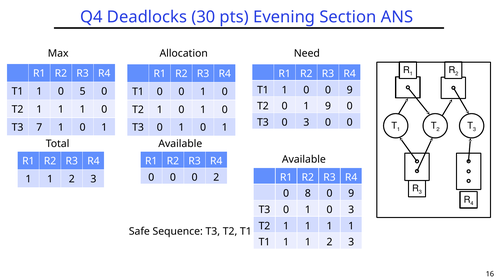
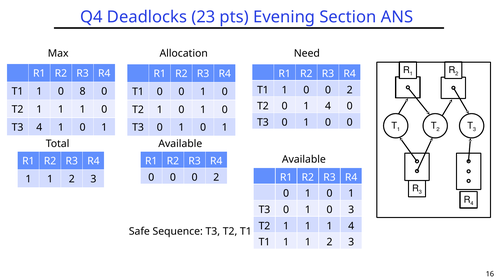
30: 30 -> 23
1 0 0 9: 9 -> 2
5: 5 -> 8
0 1 9: 9 -> 4
3 at (306, 122): 3 -> 1
T3 7: 7 -> 4
8 at (308, 194): 8 -> 1
9 at (351, 194): 9 -> 1
1 1 1 1: 1 -> 4
